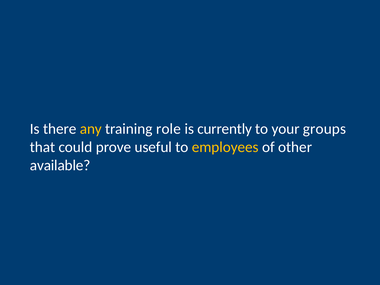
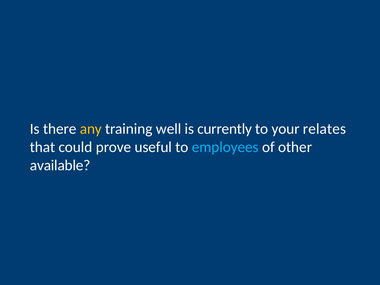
role: role -> well
groups: groups -> relates
employees colour: yellow -> light blue
